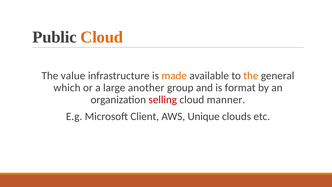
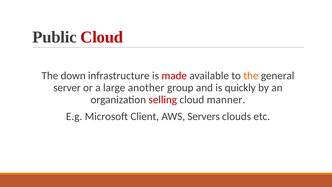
Cloud at (102, 37) colour: orange -> red
value: value -> down
made colour: orange -> red
which: which -> server
format: format -> quickly
Unique: Unique -> Servers
